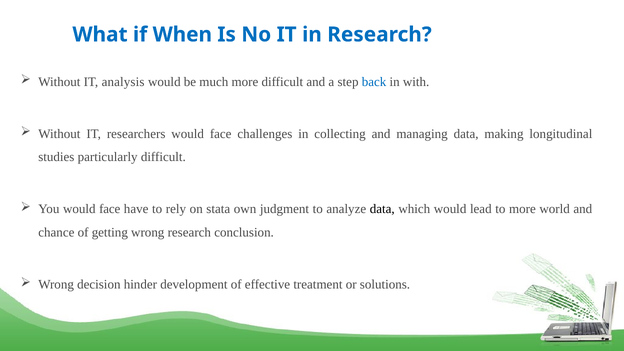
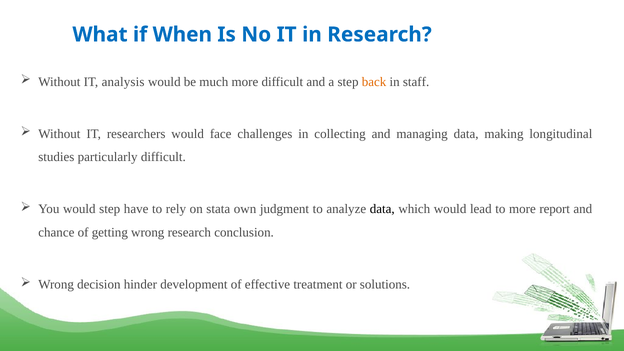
back colour: blue -> orange
with: with -> staff
You would face: face -> step
world: world -> report
